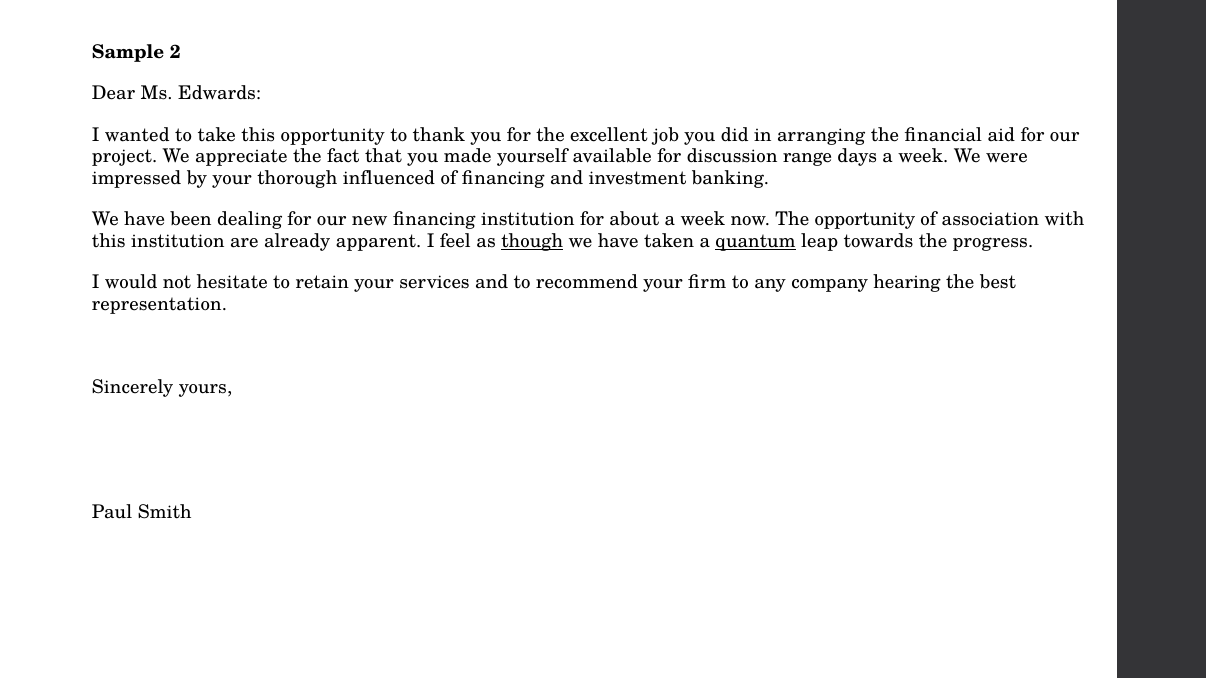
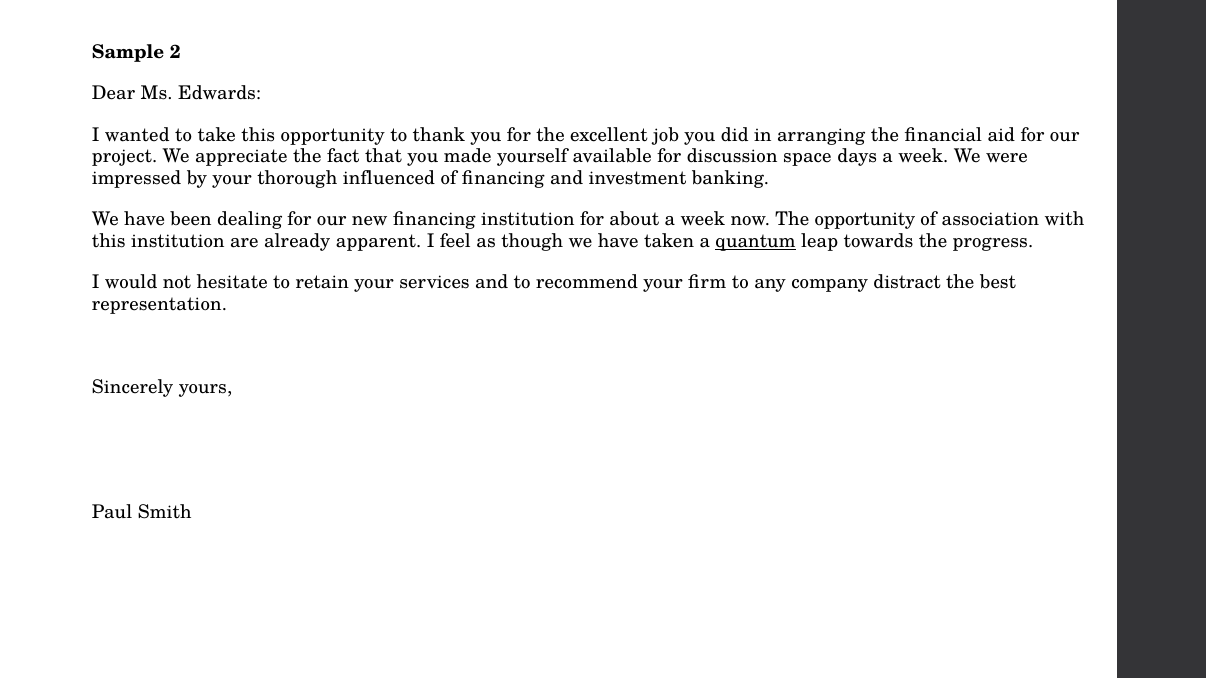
range: range -> space
though underline: present -> none
hearing: hearing -> distract
